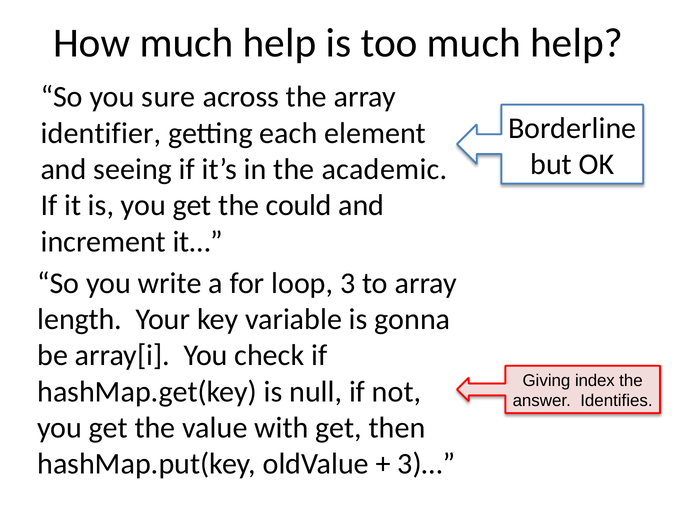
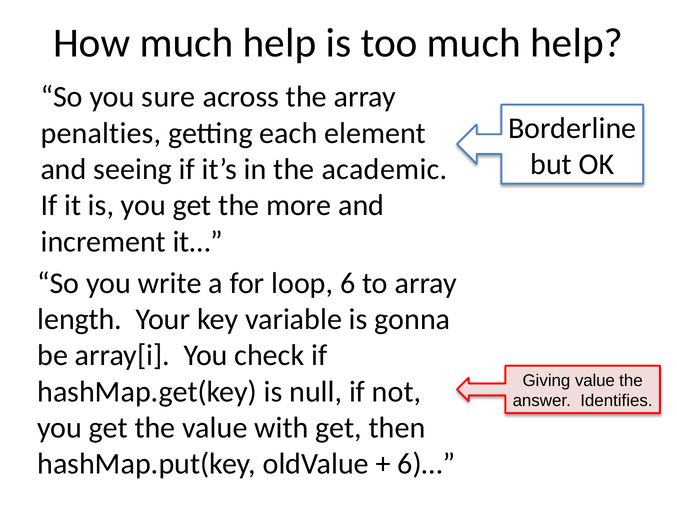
identifier: identifier -> penalties
could: could -> more
3: 3 -> 6
Giving index: index -> value
3)…: 3)… -> 6)…
